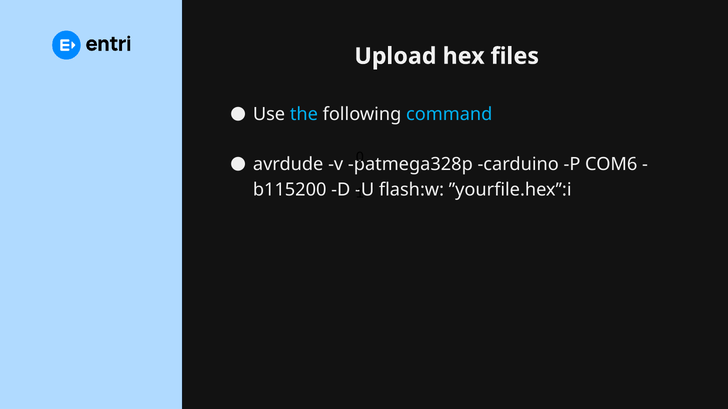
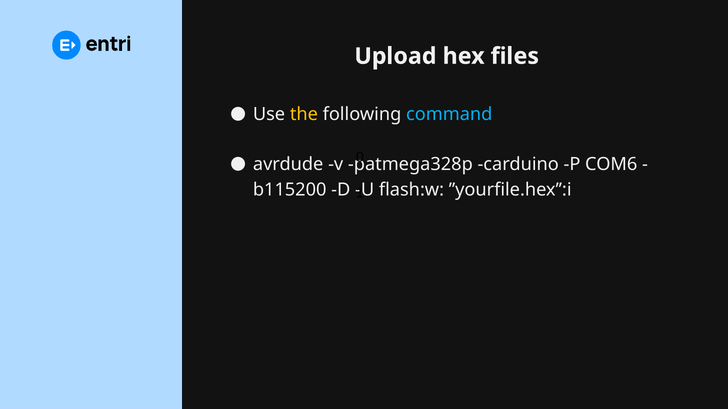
the colour: light blue -> yellow
